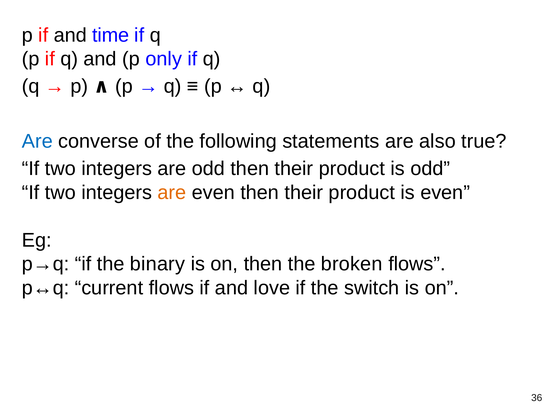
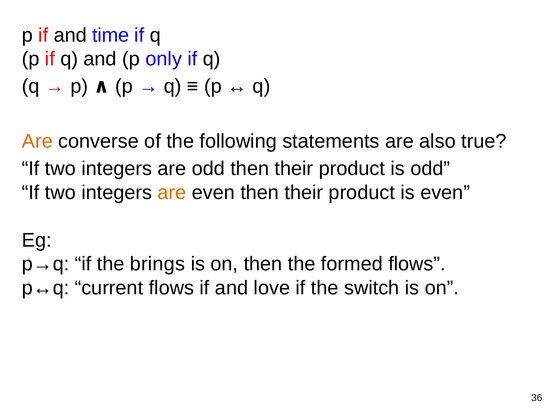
Are at (37, 141) colour: blue -> orange
binary: binary -> brings
broken: broken -> formed
